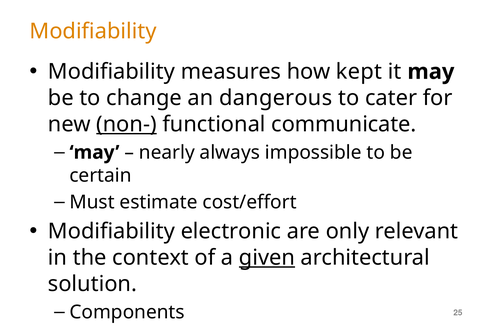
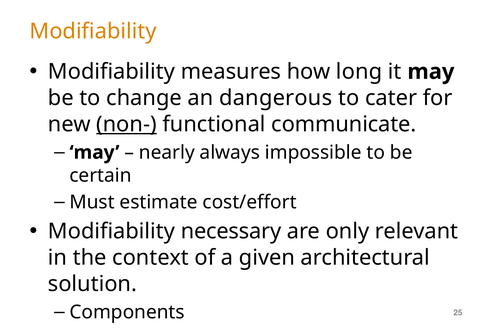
kept: kept -> long
electronic: electronic -> necessary
given underline: present -> none
